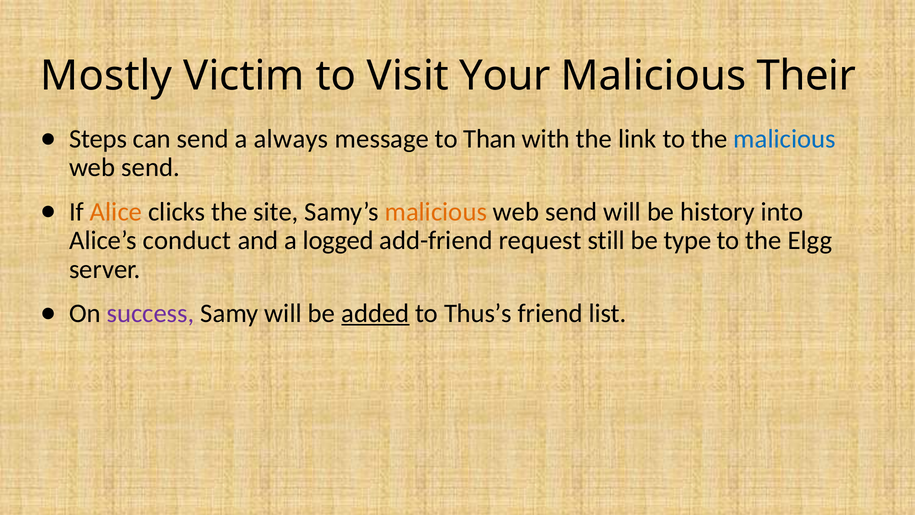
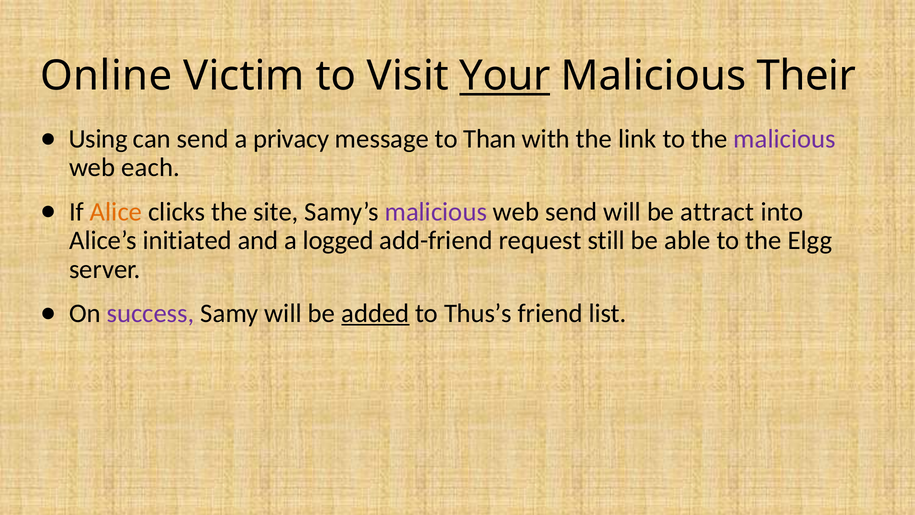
Mostly: Mostly -> Online
Your underline: none -> present
Steps: Steps -> Using
always: always -> privacy
malicious at (785, 139) colour: blue -> purple
send at (151, 168): send -> each
malicious at (436, 212) colour: orange -> purple
history: history -> attract
conduct: conduct -> initiated
type: type -> able
